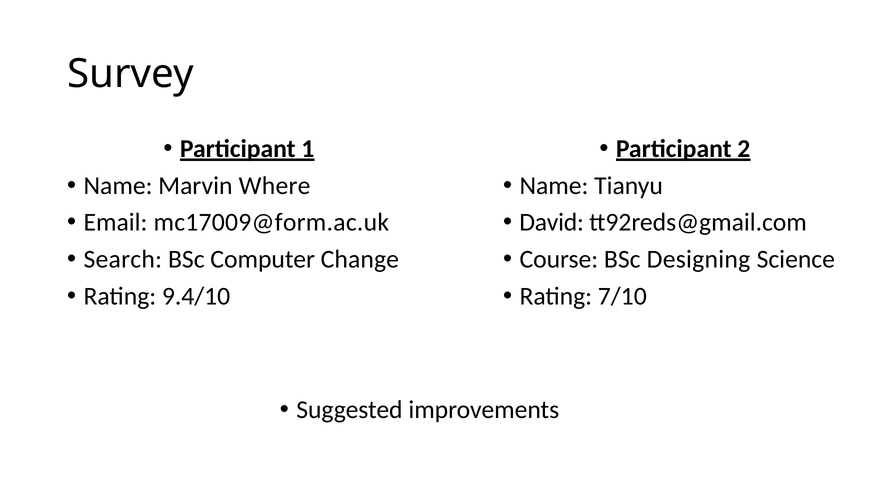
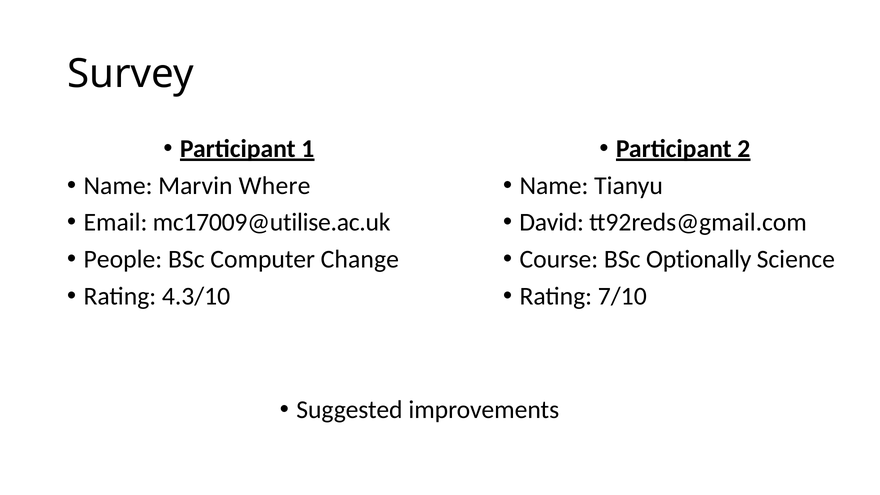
mc17009@form.ac.uk: mc17009@form.ac.uk -> mc17009@utilise.ac.uk
Search: Search -> People
Designing: Designing -> Optionally
9.4/10: 9.4/10 -> 4.3/10
